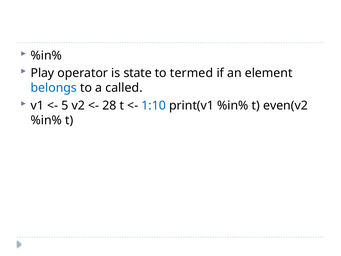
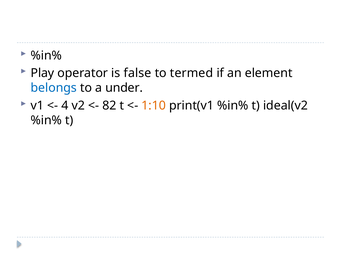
state: state -> false
called: called -> under
5: 5 -> 4
28: 28 -> 82
1:10 colour: blue -> orange
even(v2: even(v2 -> ideal(v2
